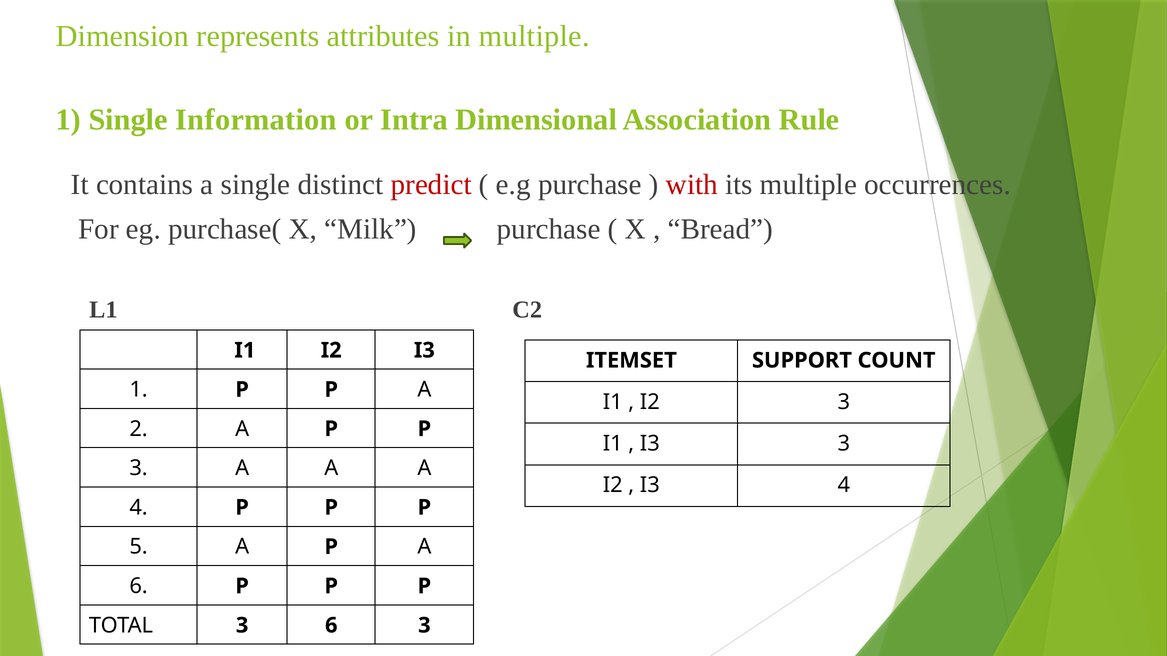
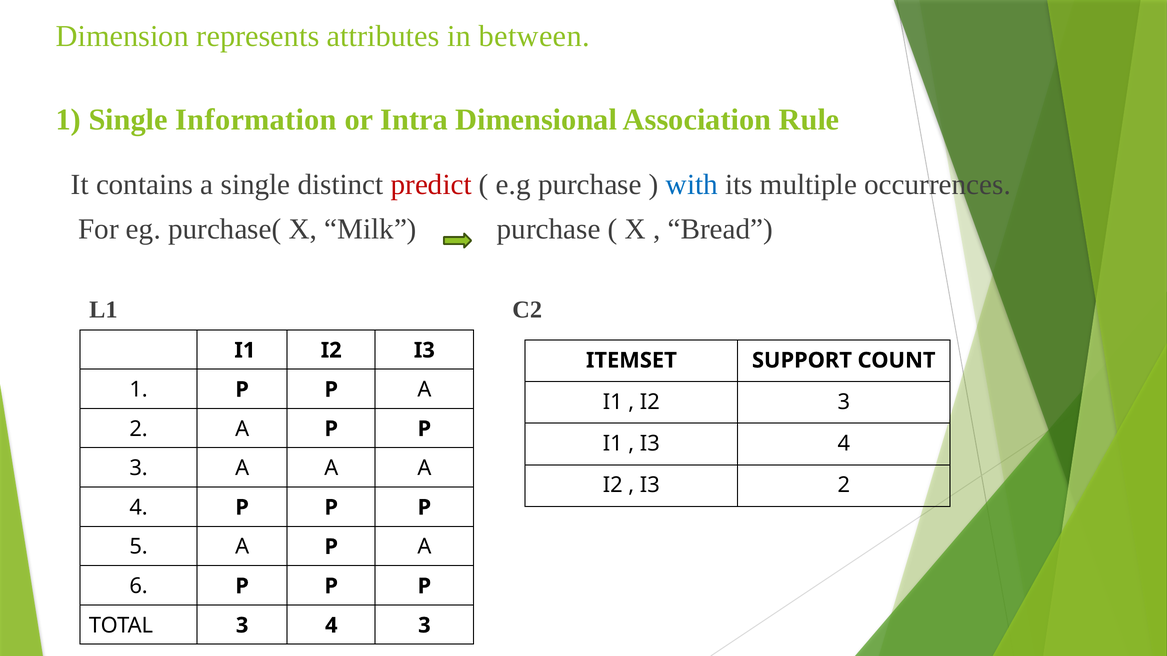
in multiple: multiple -> between
with colour: red -> blue
I3 3: 3 -> 4
I3 4: 4 -> 2
3 6: 6 -> 4
